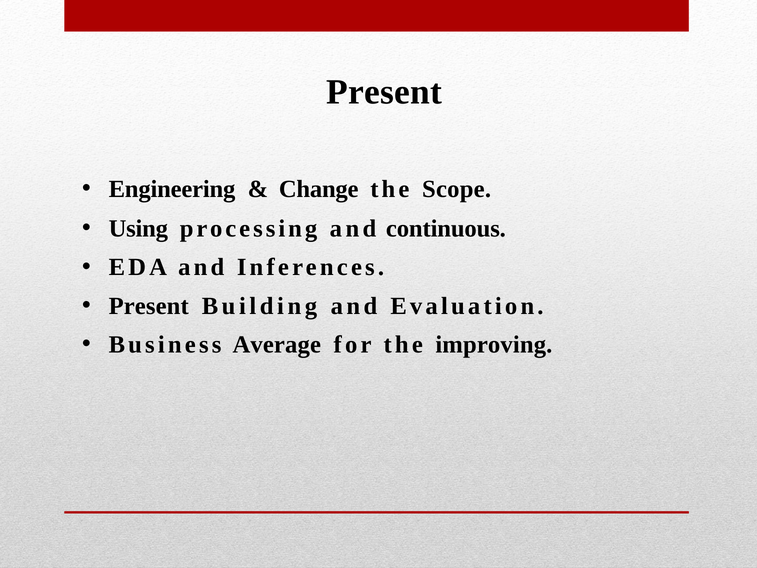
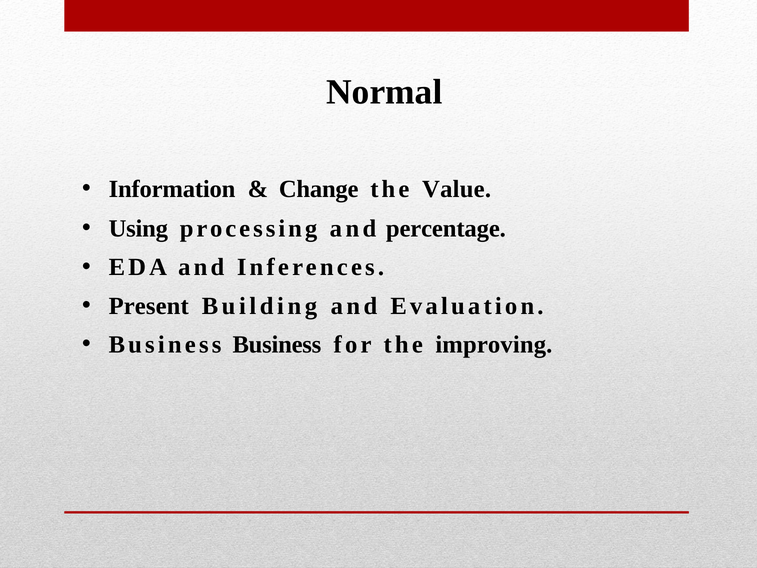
Present at (384, 92): Present -> Normal
Engineering: Engineering -> Information
Scope: Scope -> Value
continuous: continuous -> percentage
Business Average: Average -> Business
